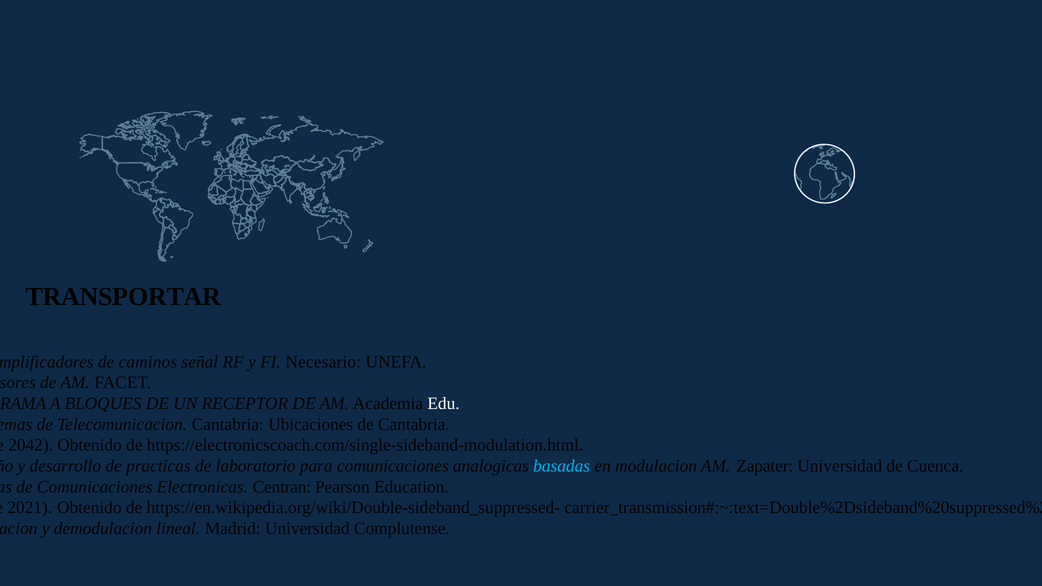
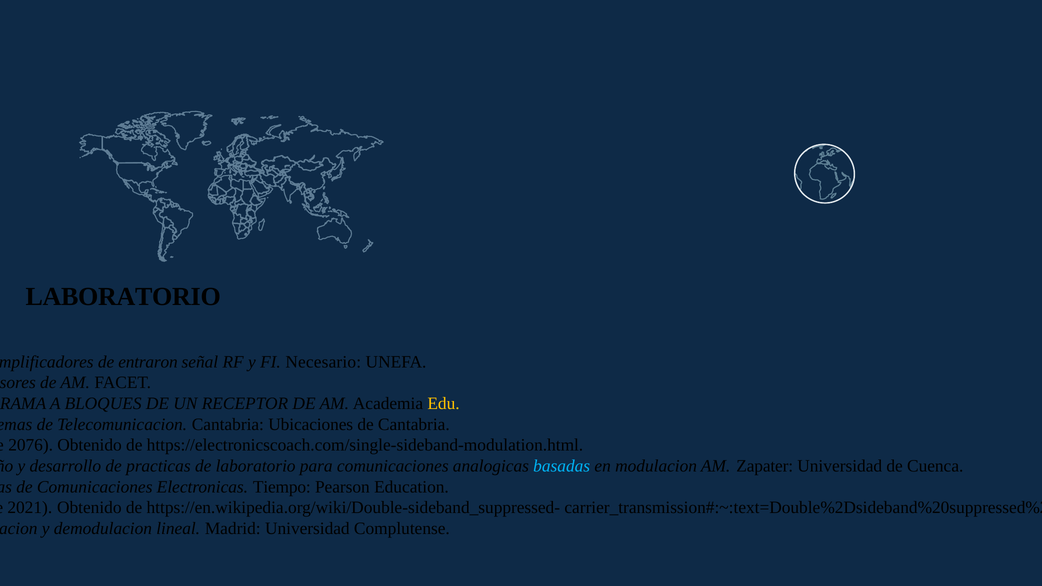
TRANSPORTAR at (123, 297): TRANSPORTAR -> LABORATORIO
caminos: caminos -> entraron
Edu colour: white -> yellow
2042: 2042 -> 2076
Centran: Centran -> Tiempo
